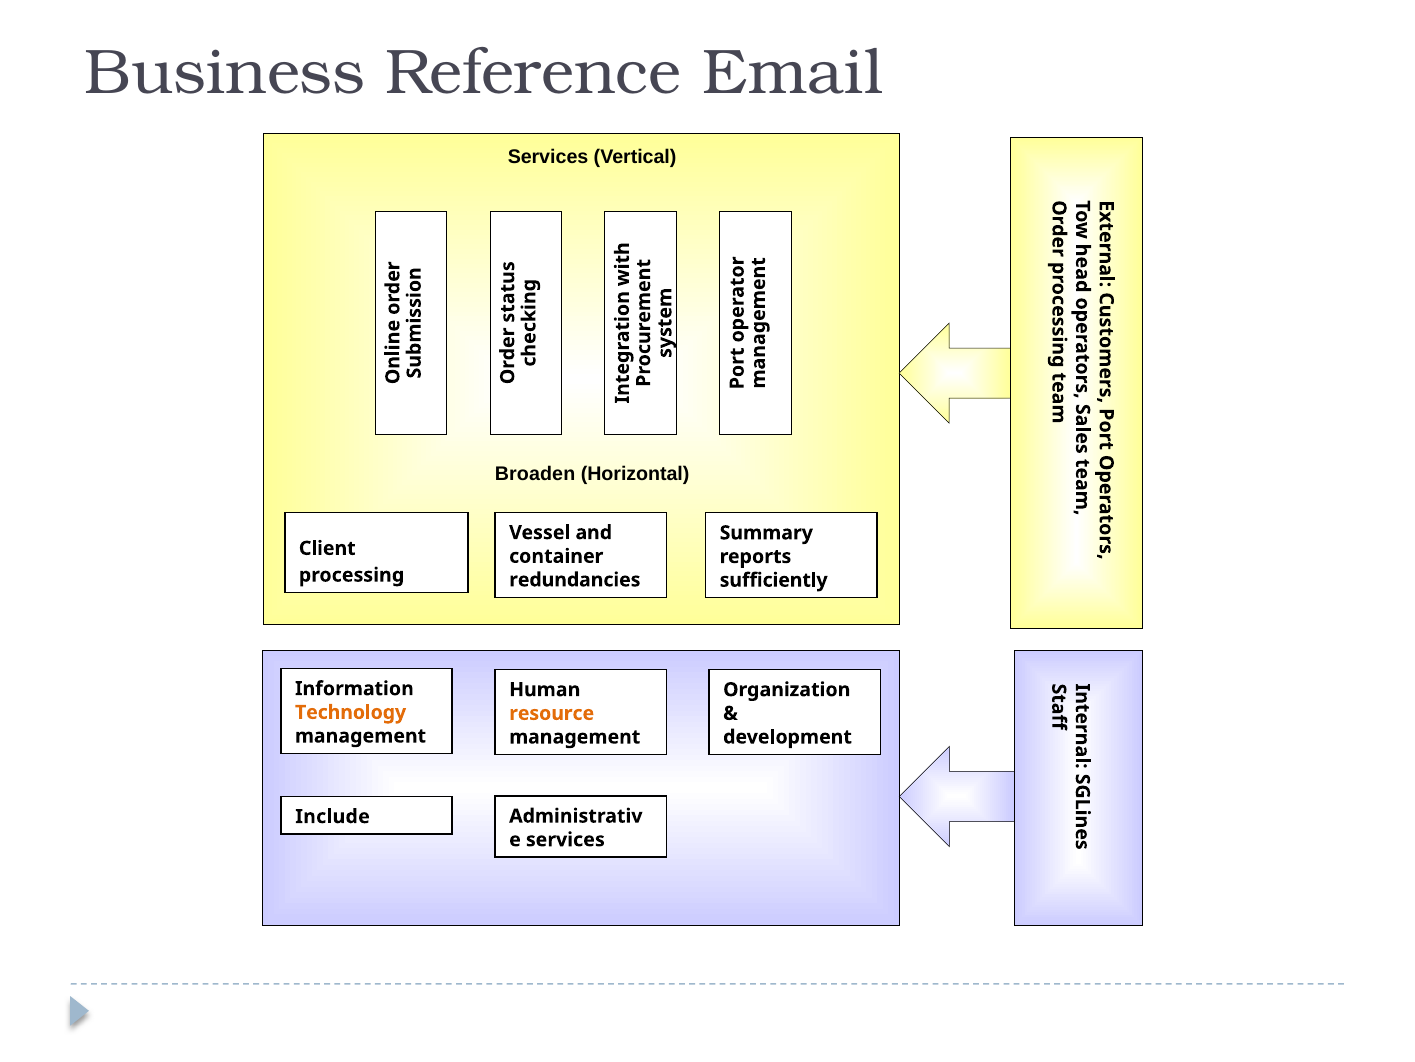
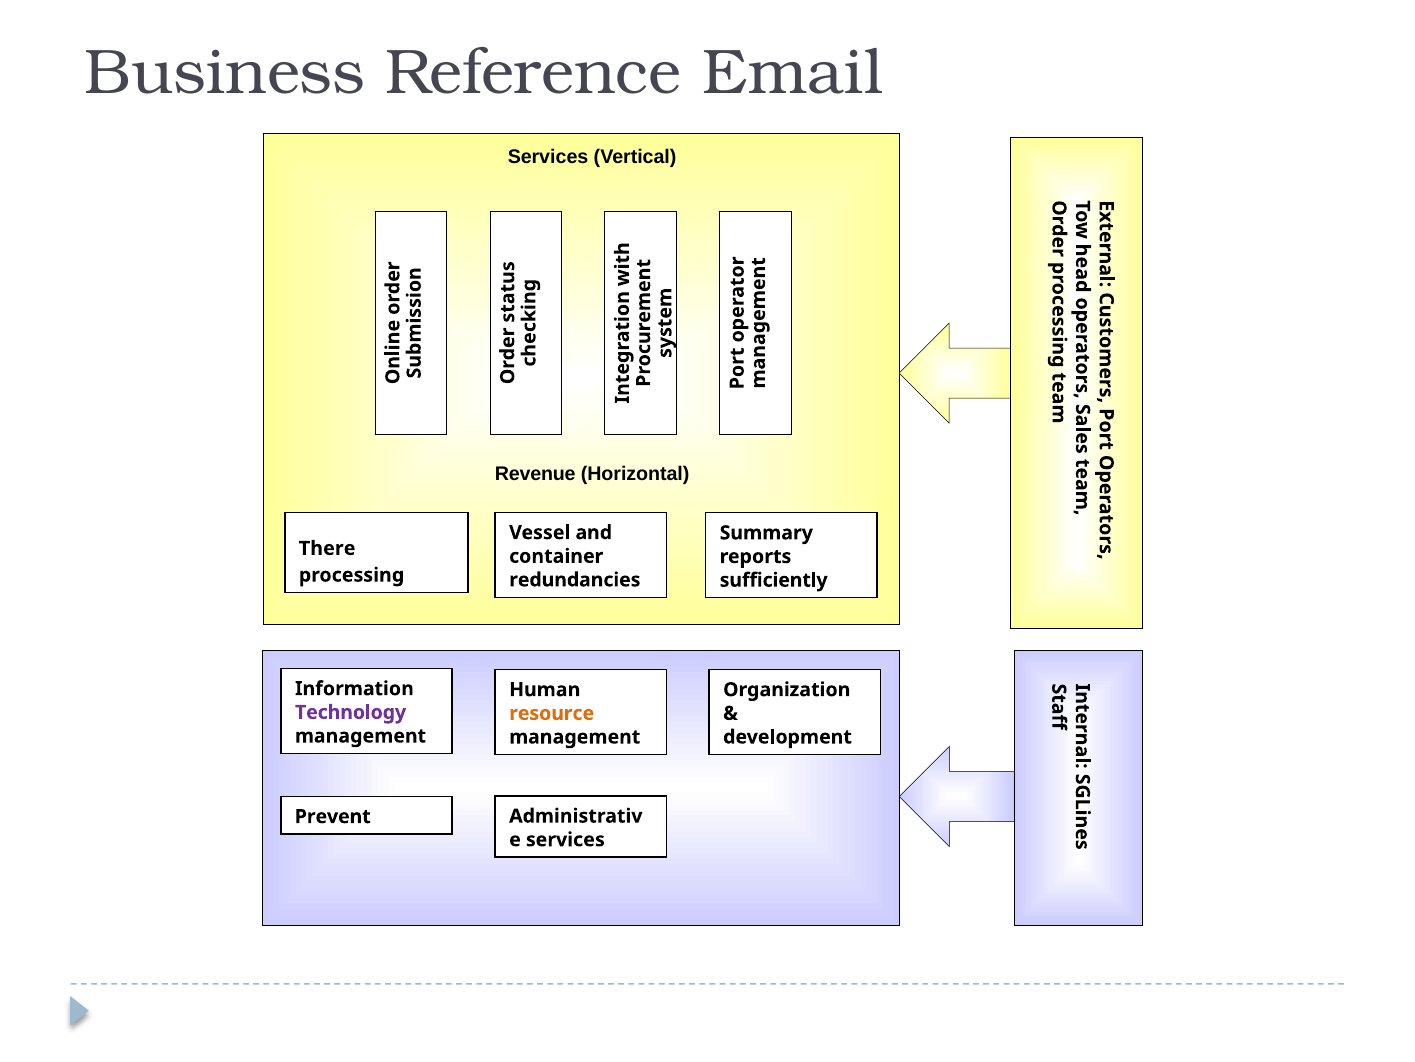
Broaden: Broaden -> Revenue
Client: Client -> There
Technology colour: orange -> purple
Include: Include -> Prevent
